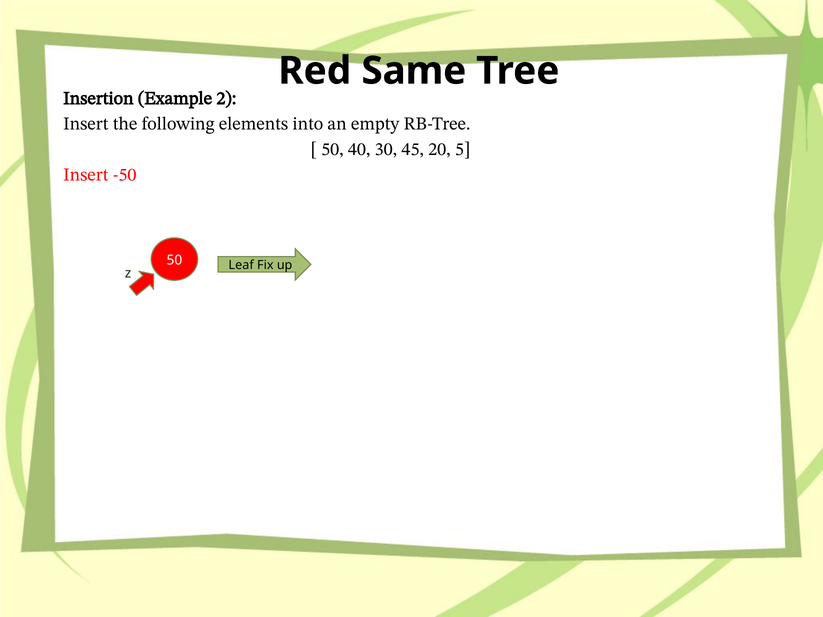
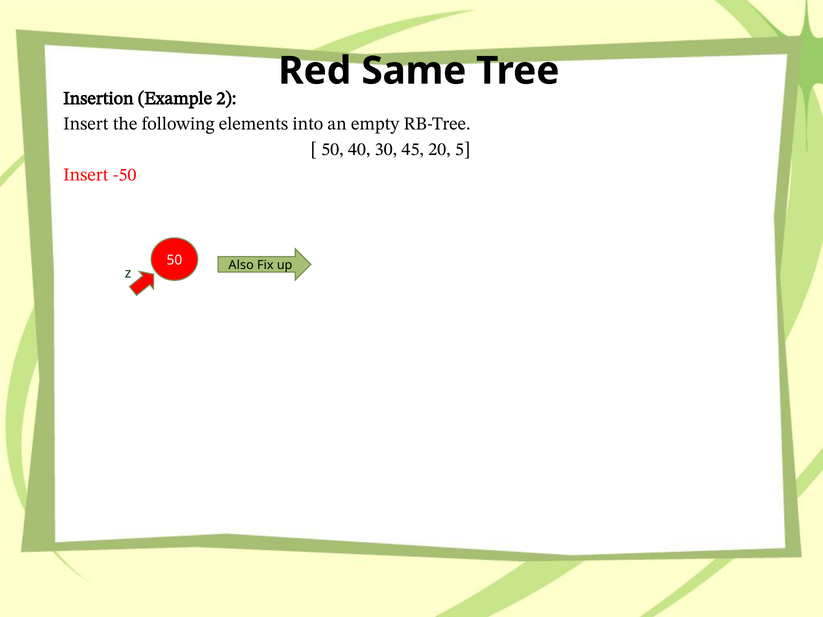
Leaf: Leaf -> Also
